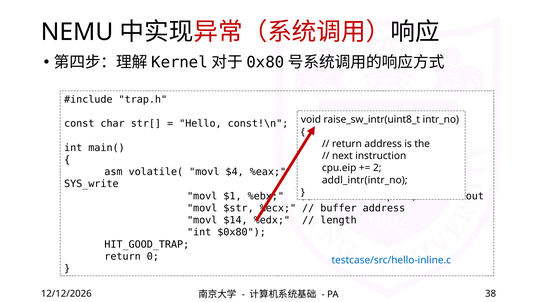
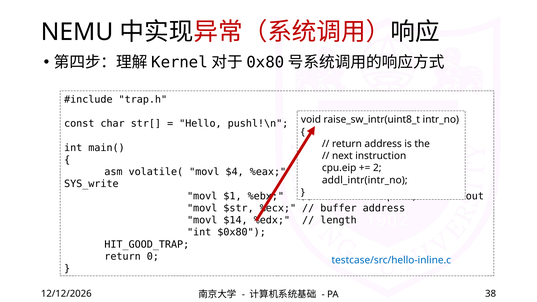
const!\n: const!\n -> pushl!\n
